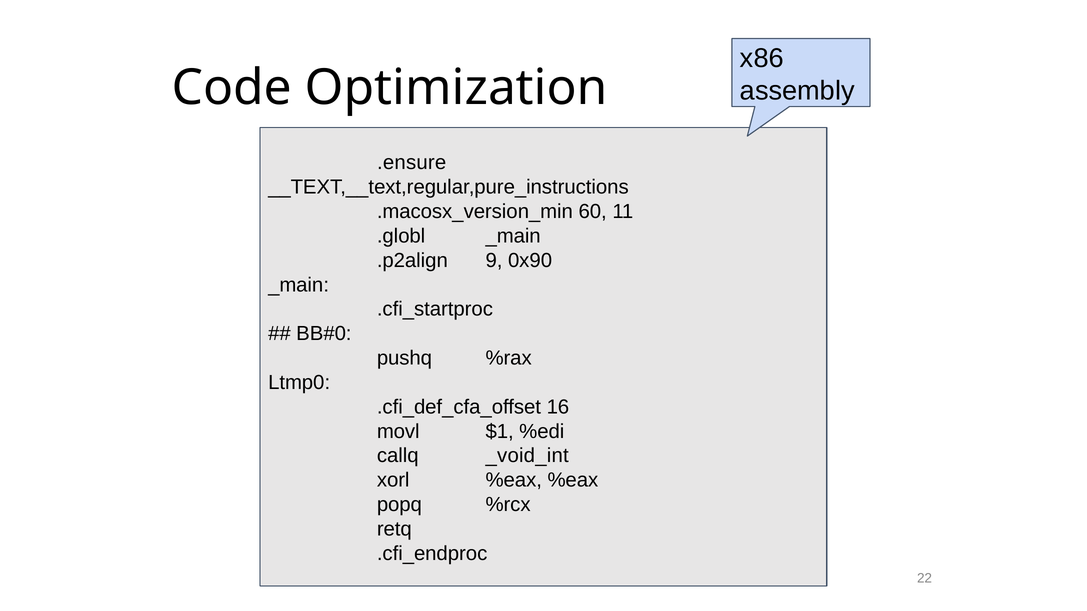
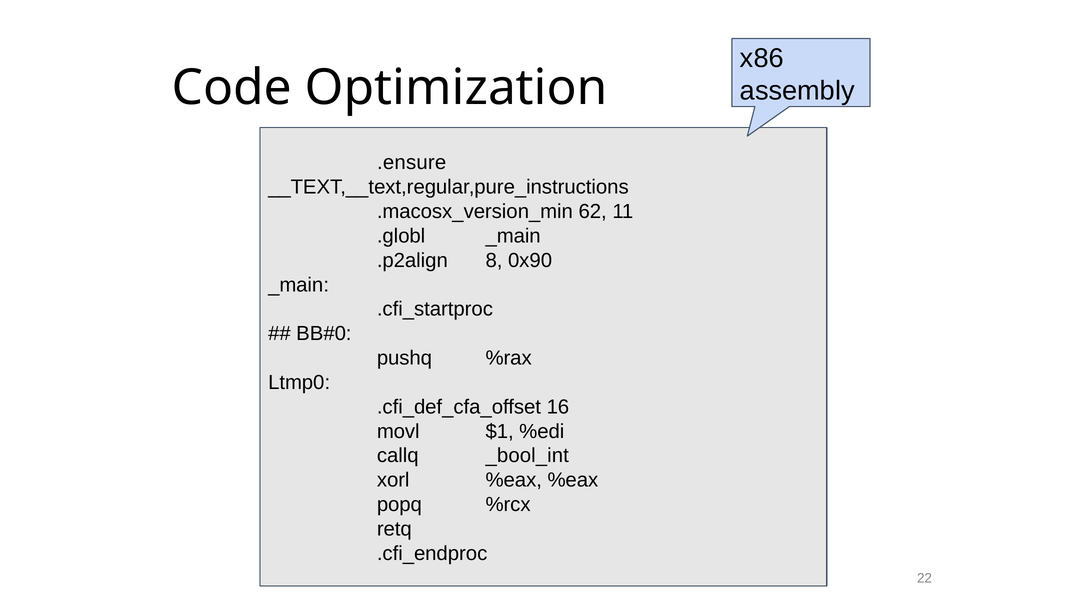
60: 60 -> 62
9: 9 -> 8
_void_int: _void_int -> _bool_int
